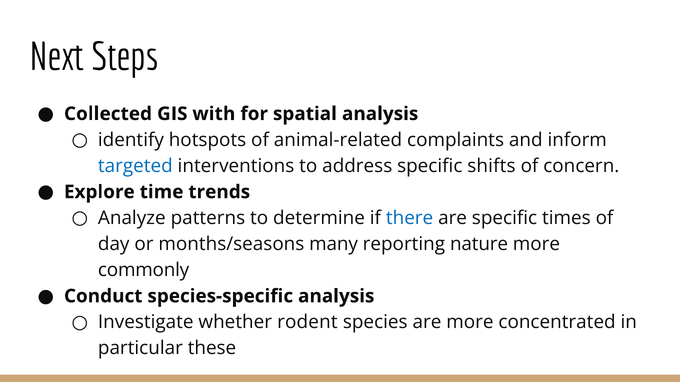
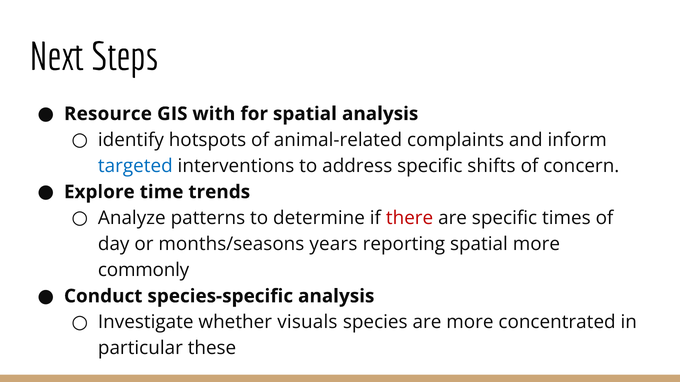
Collected: Collected -> Resource
there colour: blue -> red
many: many -> years
reporting nature: nature -> spatial
rodent: rodent -> visuals
